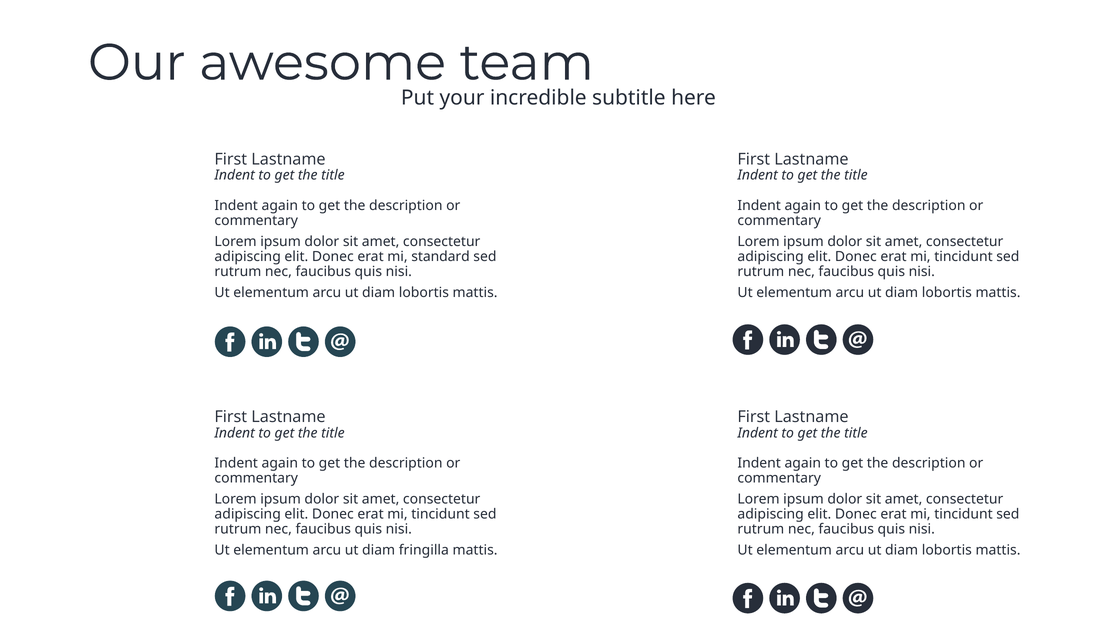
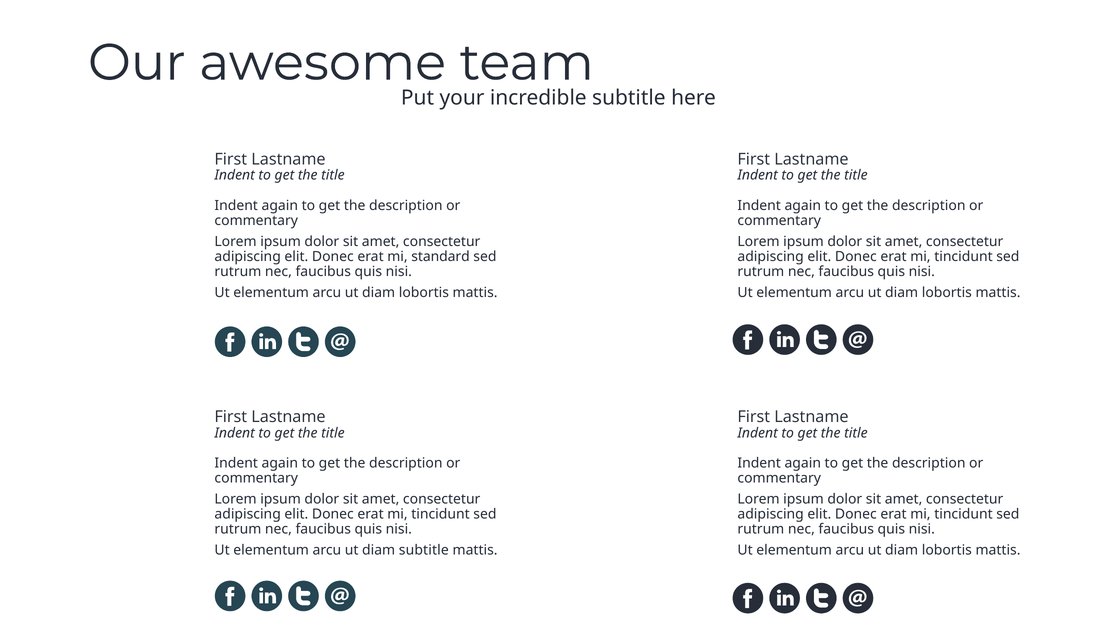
diam fringilla: fringilla -> subtitle
